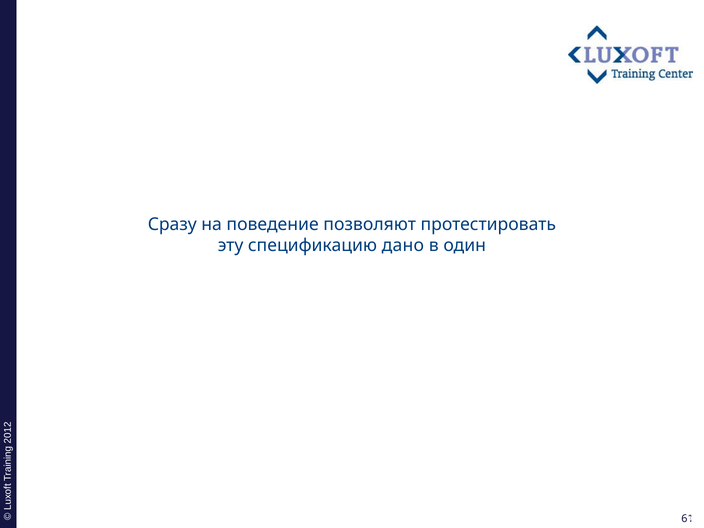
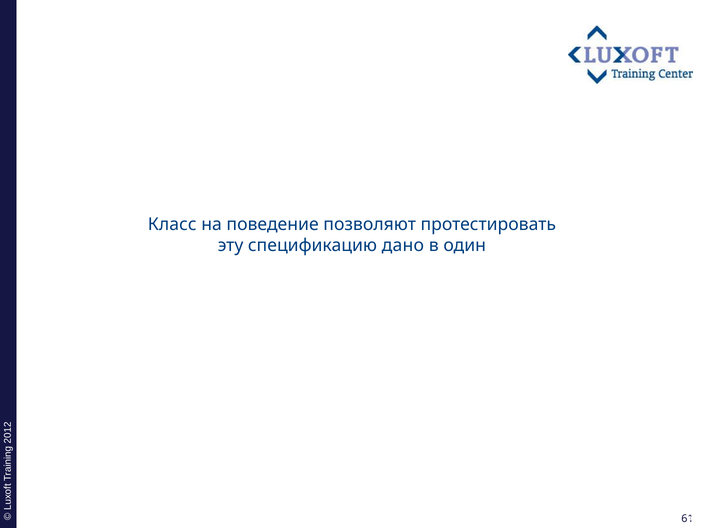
Сразу: Сразу -> Класс
